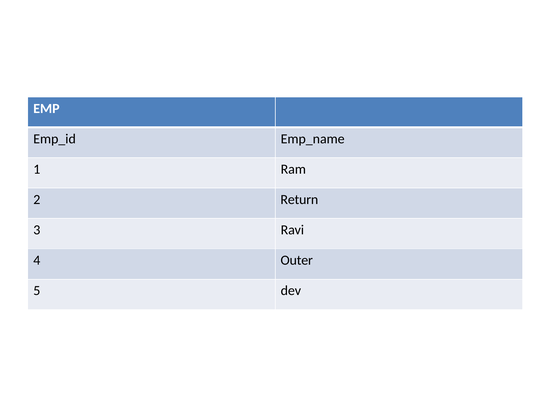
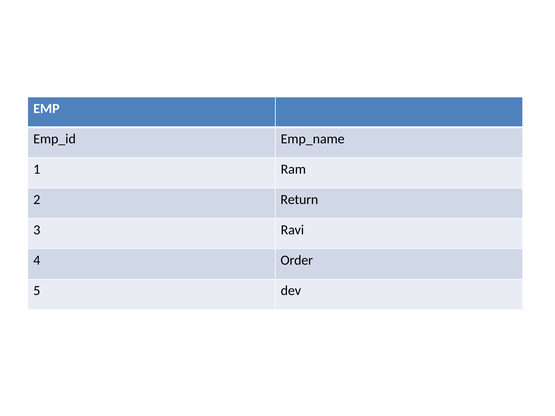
Outer: Outer -> Order
